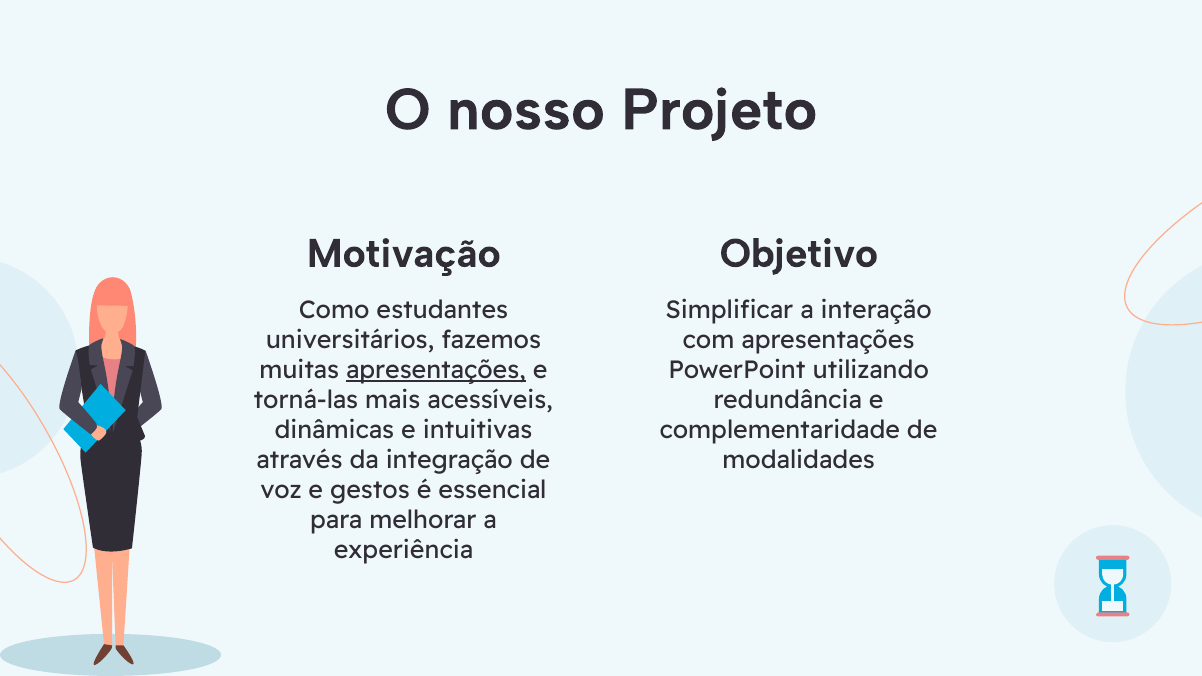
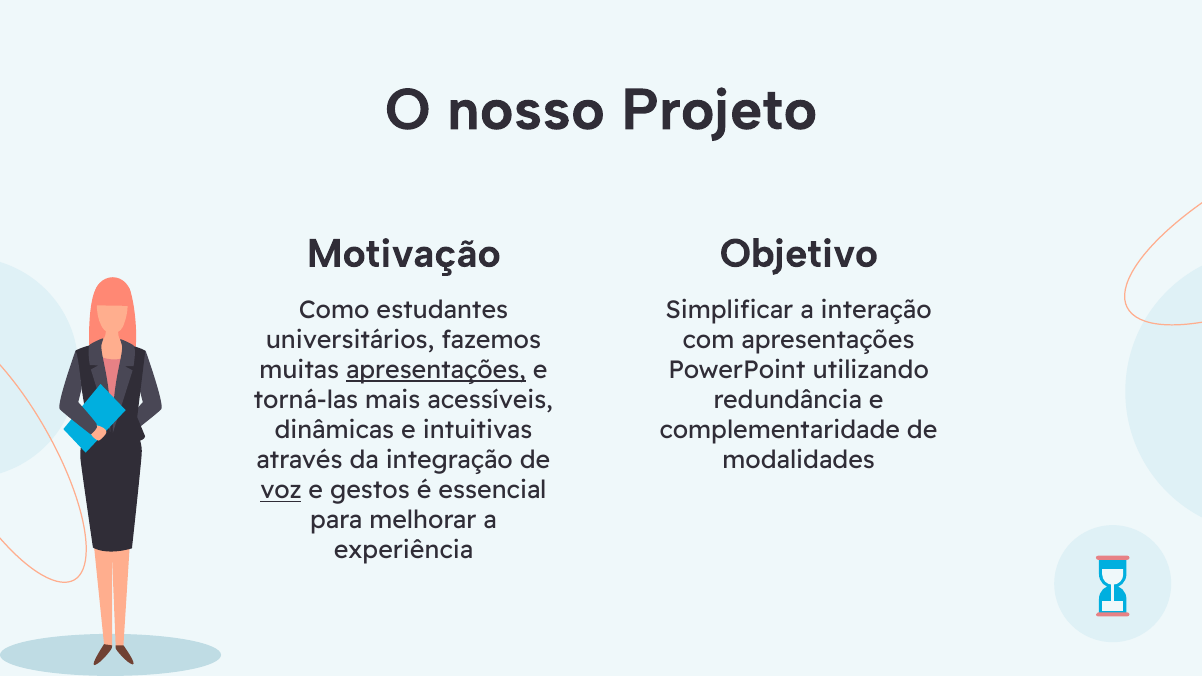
voz underline: none -> present
